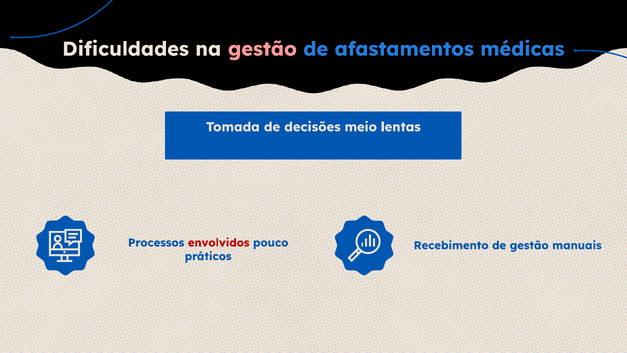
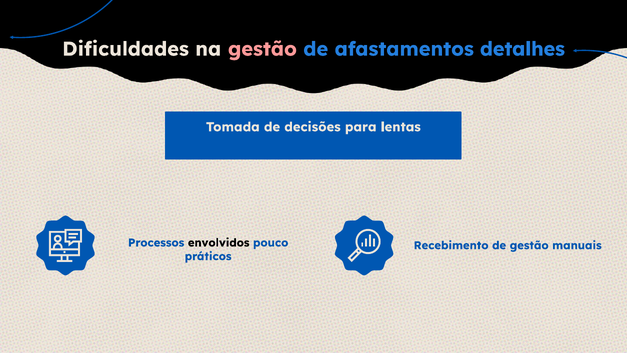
médicas: médicas -> detalhes
meio: meio -> para
envolvidos colour: red -> black
